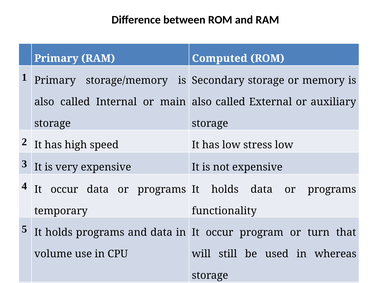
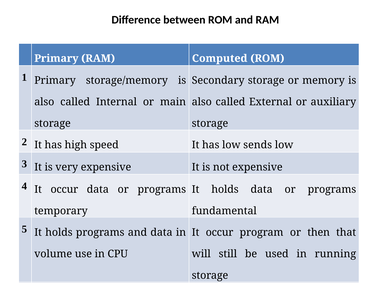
stress: stress -> sends
functionality: functionality -> fundamental
turn: turn -> then
whereas: whereas -> running
